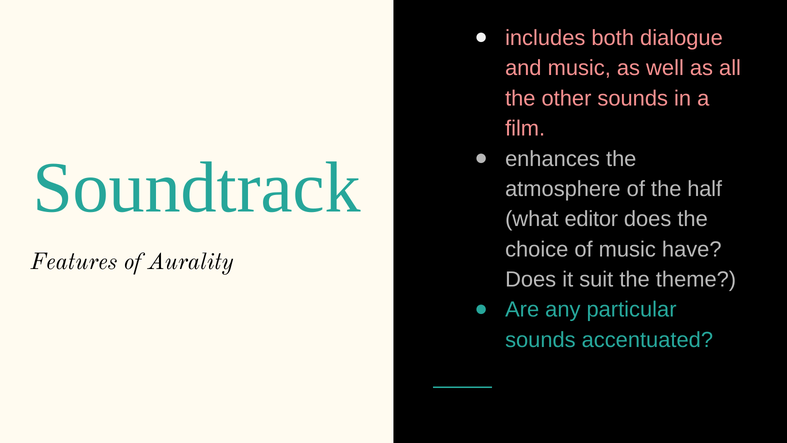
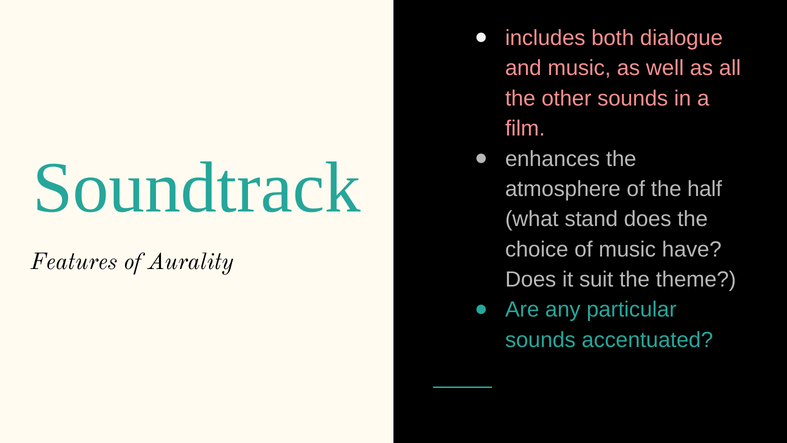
editor: editor -> stand
